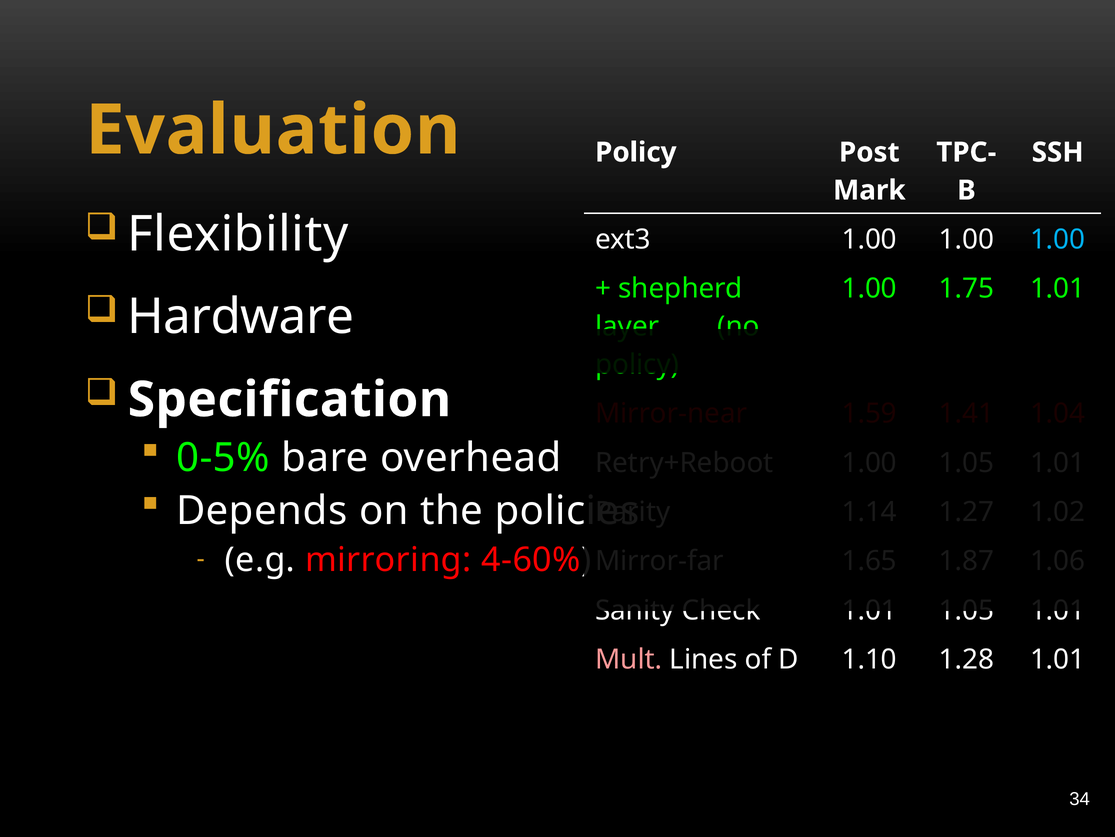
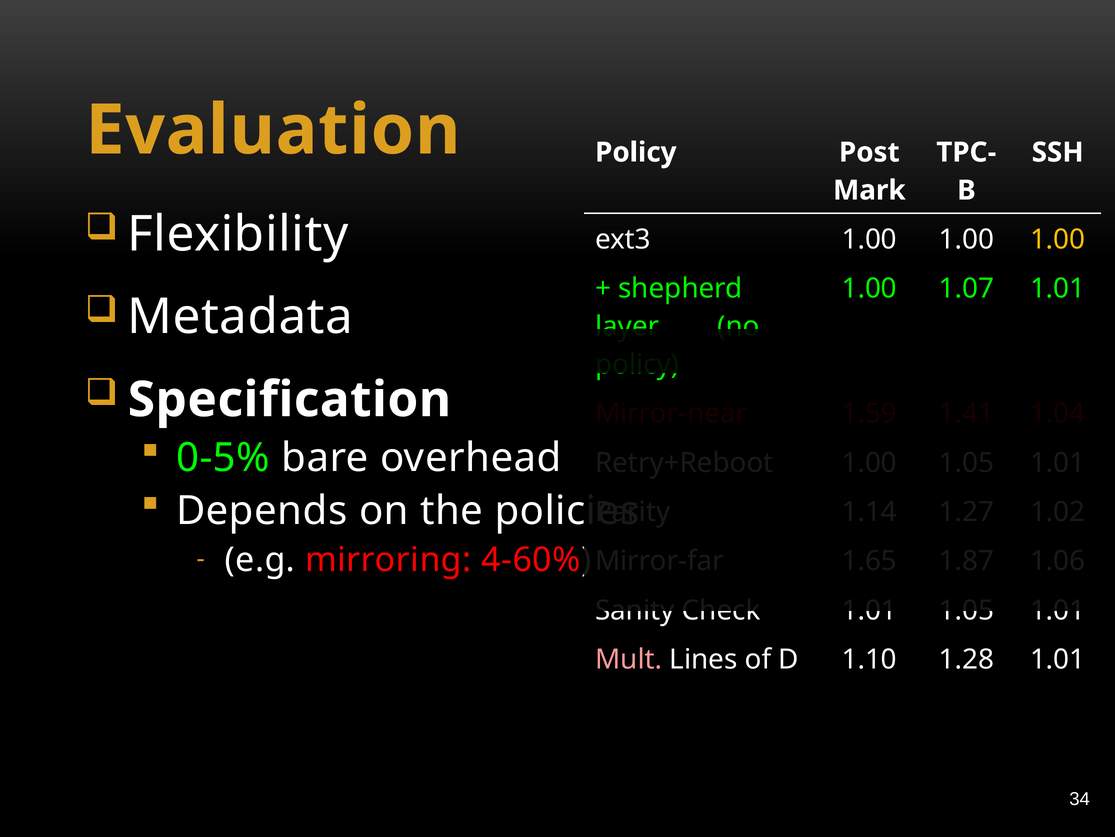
1.00 at (1058, 239) colour: light blue -> yellow
1.75: 1.75 -> 1.07
Hardware: Hardware -> Metadata
